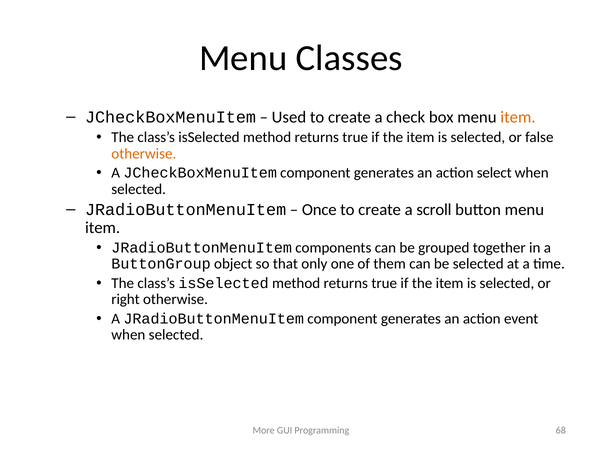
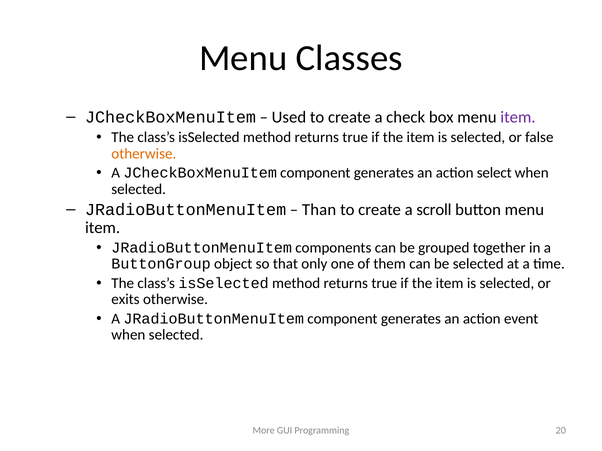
item at (518, 117) colour: orange -> purple
Once: Once -> Than
right: right -> exits
68: 68 -> 20
